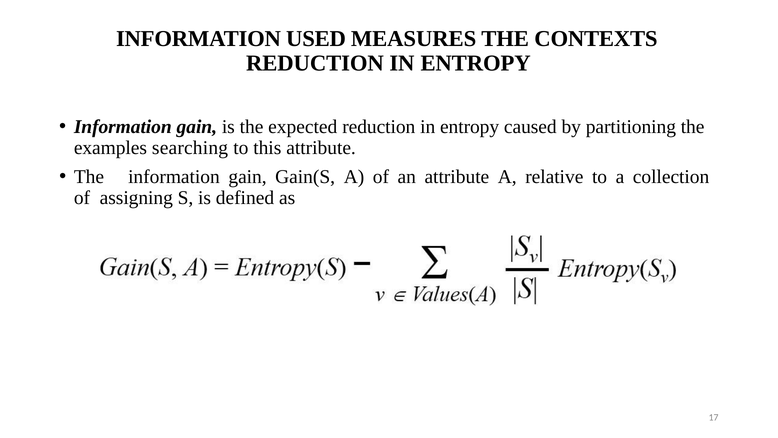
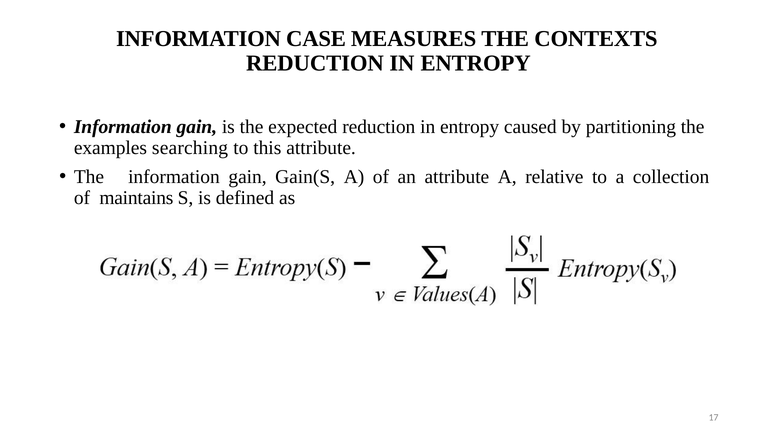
USED: USED -> CASE
assigning: assigning -> maintains
